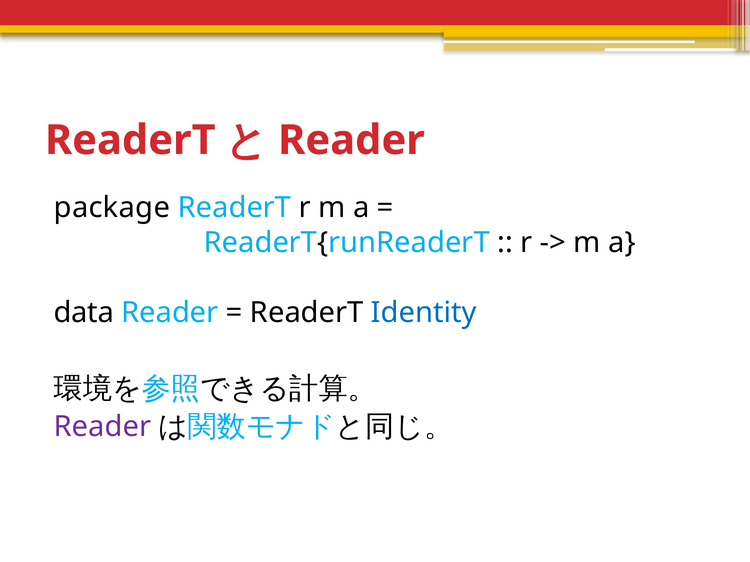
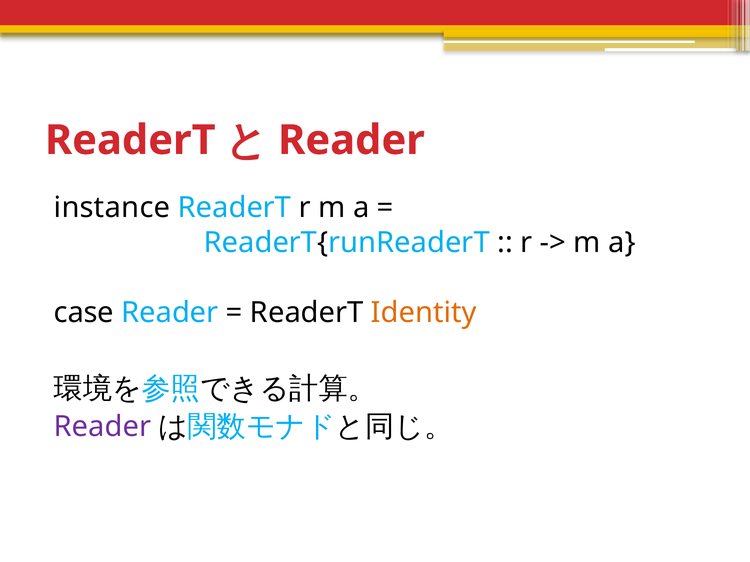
package: package -> instance
data: data -> case
Identity colour: blue -> orange
